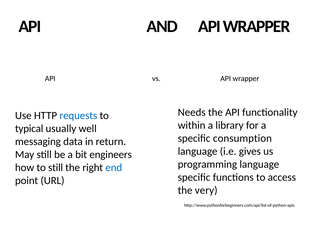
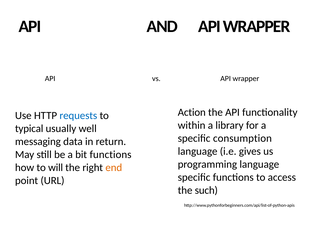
Needs: Needs -> Action
bit engineers: engineers -> functions
to still: still -> will
end colour: blue -> orange
very: very -> such
